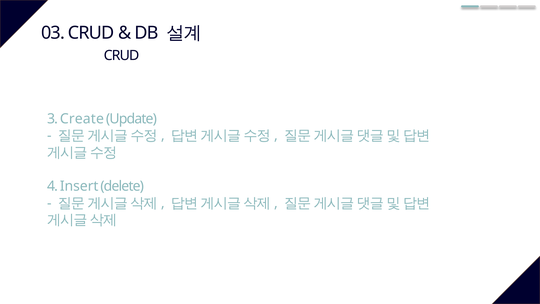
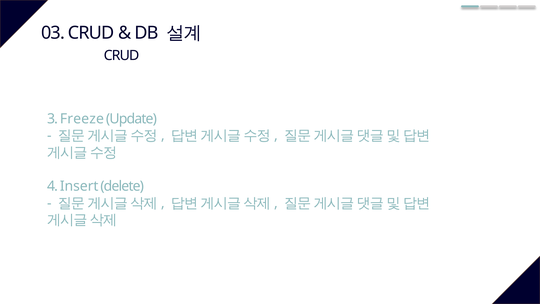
Create: Create -> Freeze
